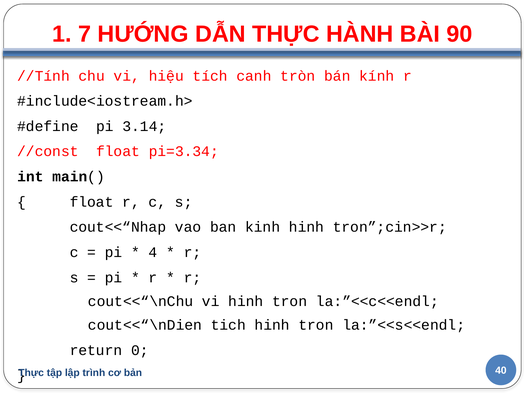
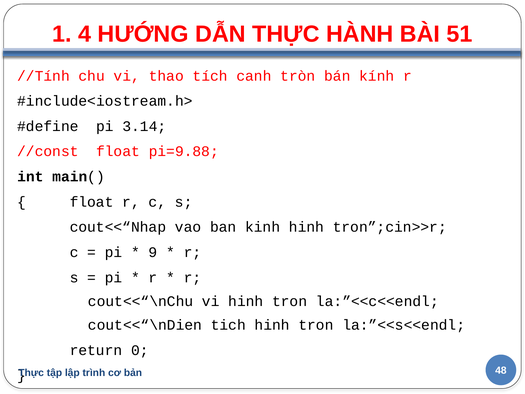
7: 7 -> 4
90: 90 -> 51
hiệu: hiệu -> thao
pi=3.34: pi=3.34 -> pi=9.88
4: 4 -> 9
40: 40 -> 48
